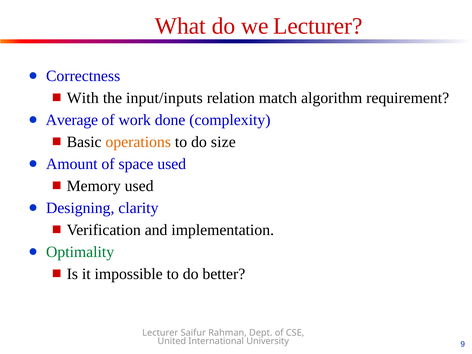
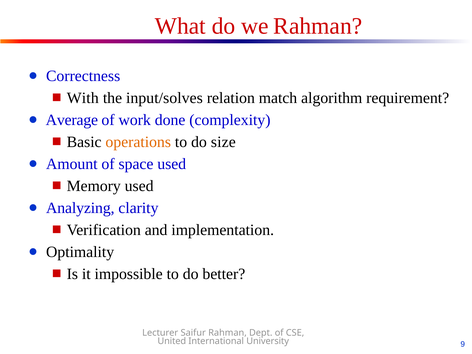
we Lecturer: Lecturer -> Rahman
input/inputs: input/inputs -> input/solves
Designing: Designing -> Analyzing
Optimality colour: green -> black
